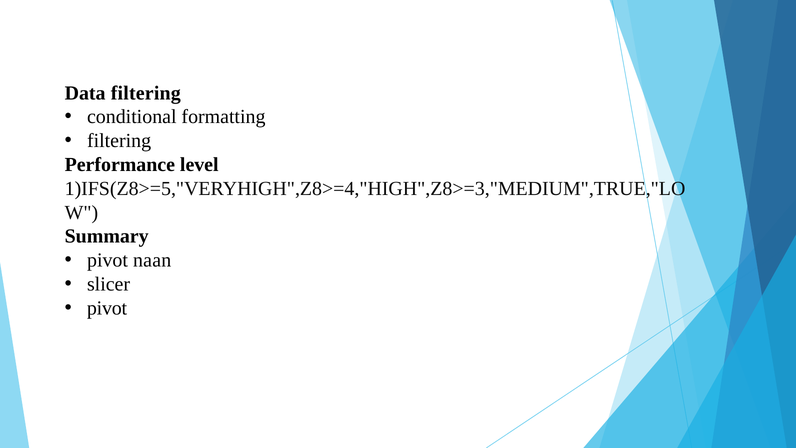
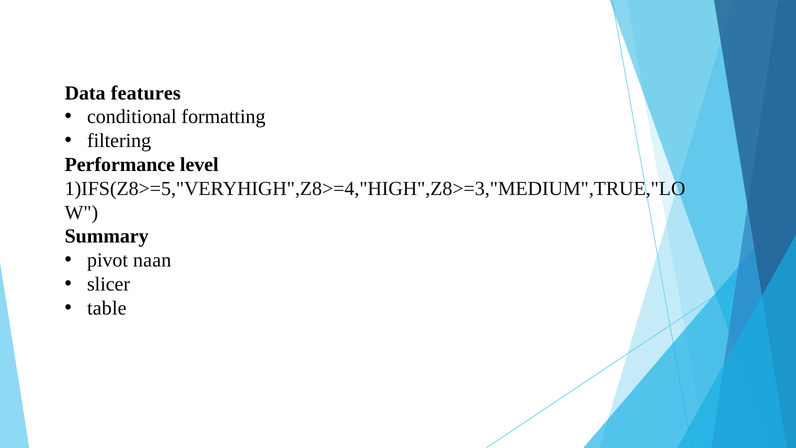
Data filtering: filtering -> features
pivot at (107, 308): pivot -> table
